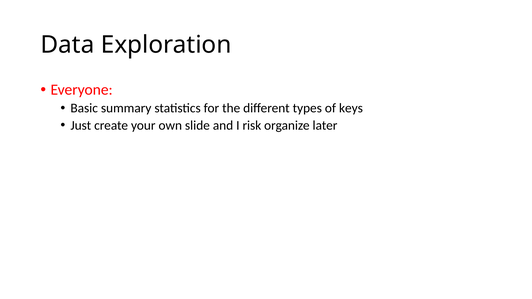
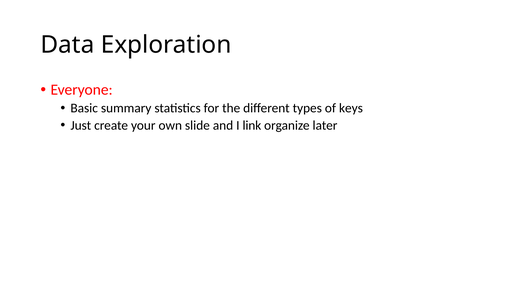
risk: risk -> link
